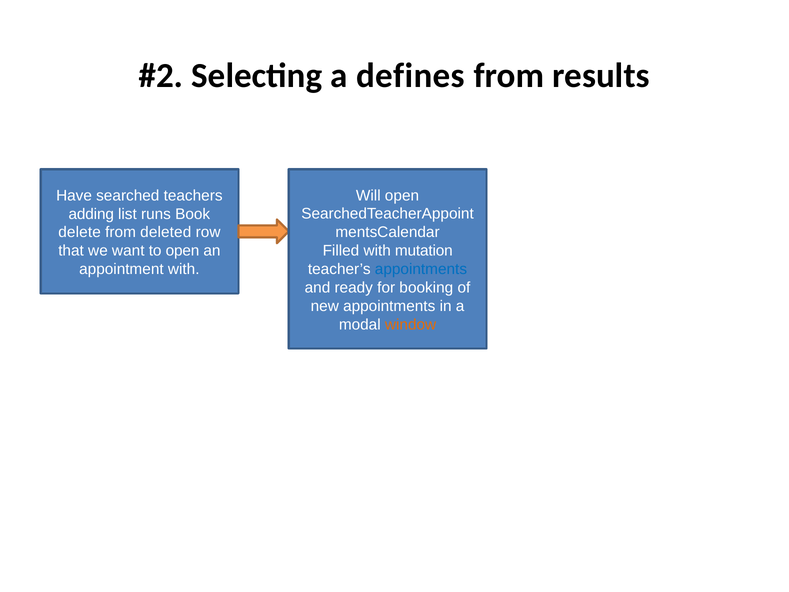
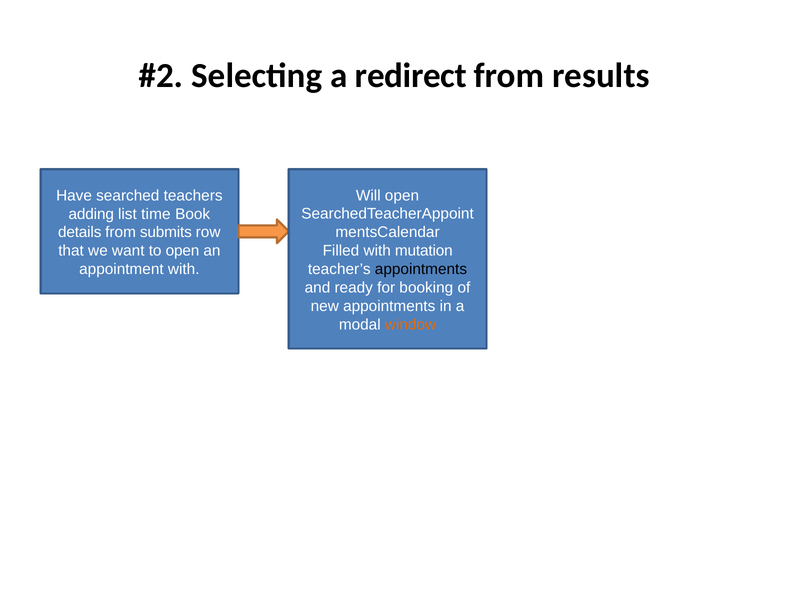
defines: defines -> redirect
runs: runs -> time
delete: delete -> details
deleted: deleted -> submits
appointments at (421, 269) colour: blue -> black
